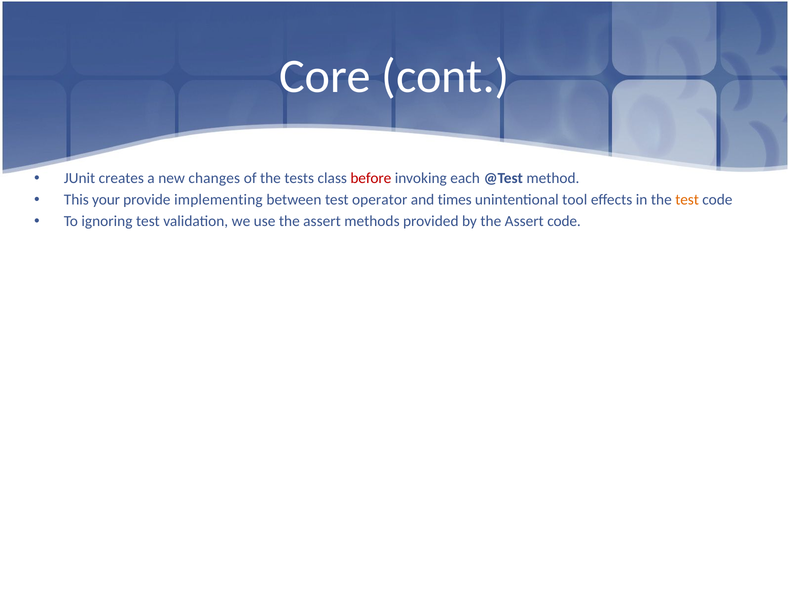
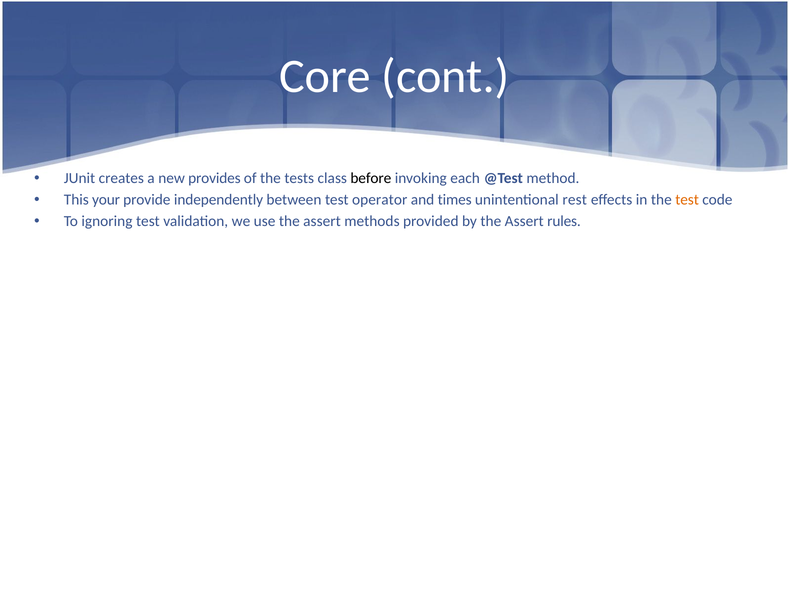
changes: changes -> provides
before colour: red -> black
implementing: implementing -> independently
tool: tool -> rest
Assert code: code -> rules
